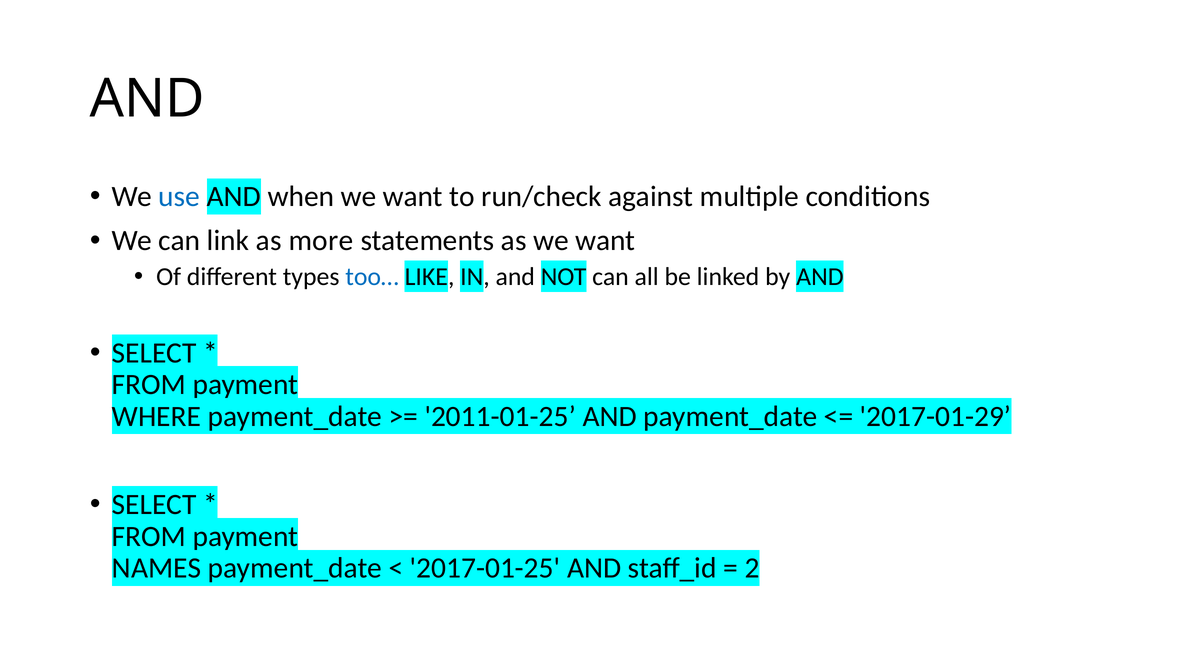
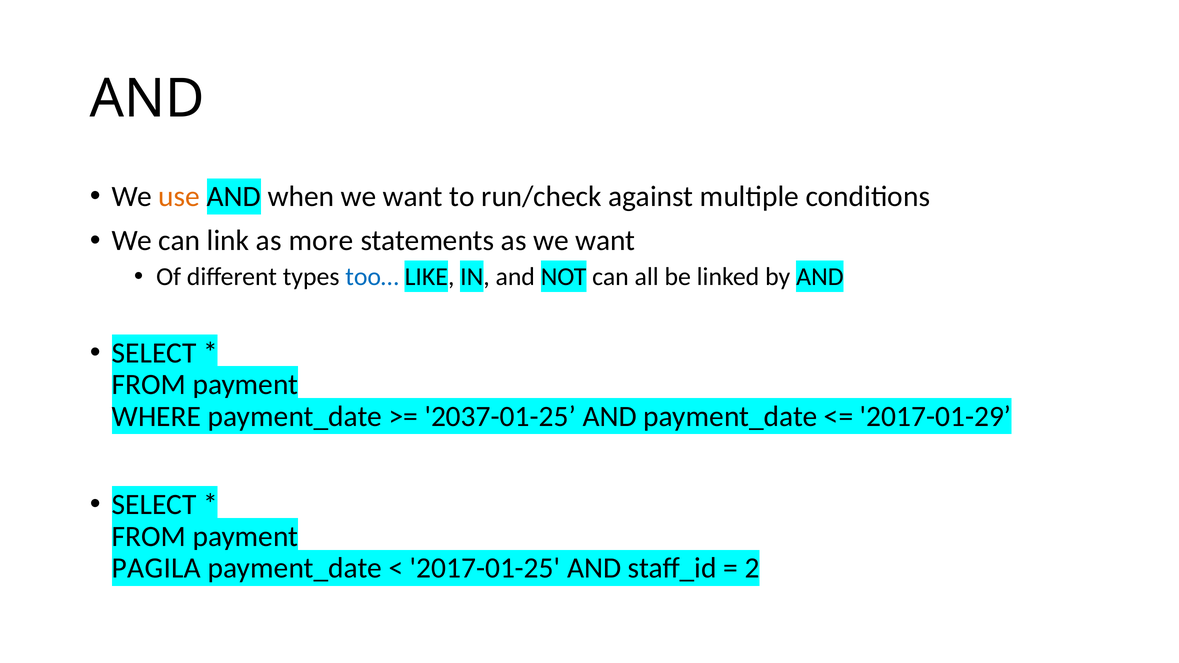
use colour: blue -> orange
2011-01-25: 2011-01-25 -> 2037-01-25
NAMES: NAMES -> PAGILA
